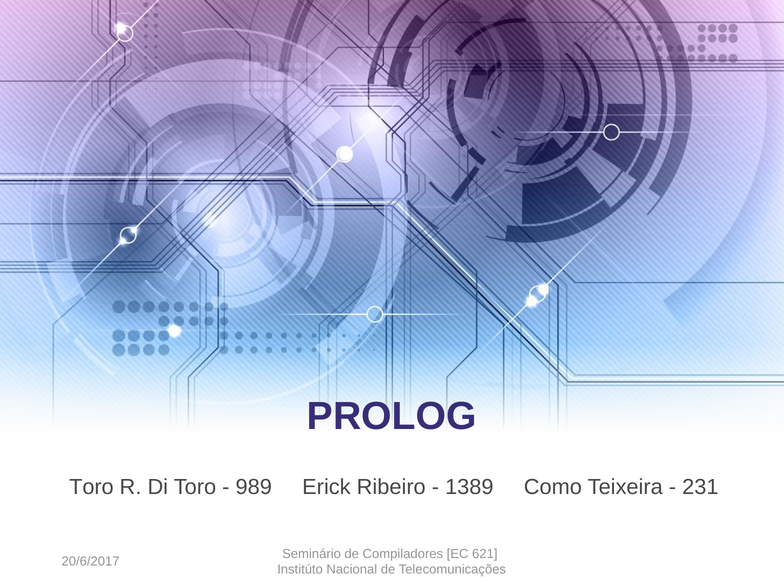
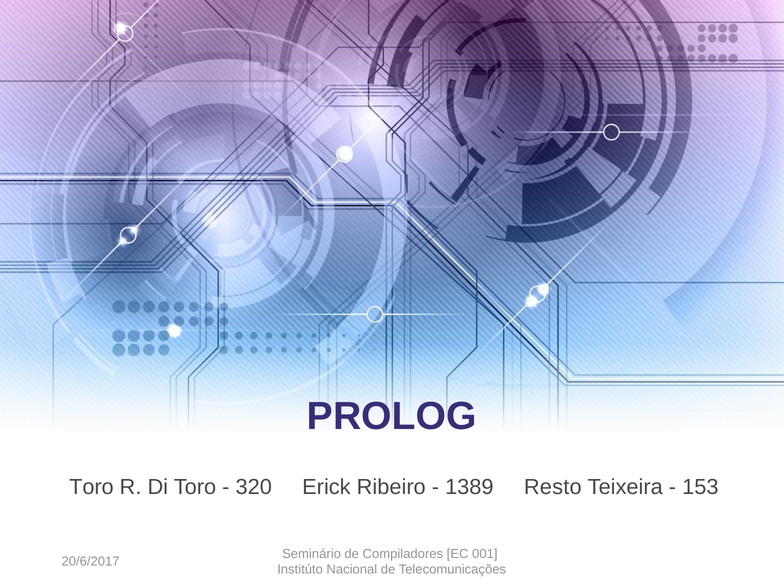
989: 989 -> 320
Como: Como -> Resto
231: 231 -> 153
621: 621 -> 001
